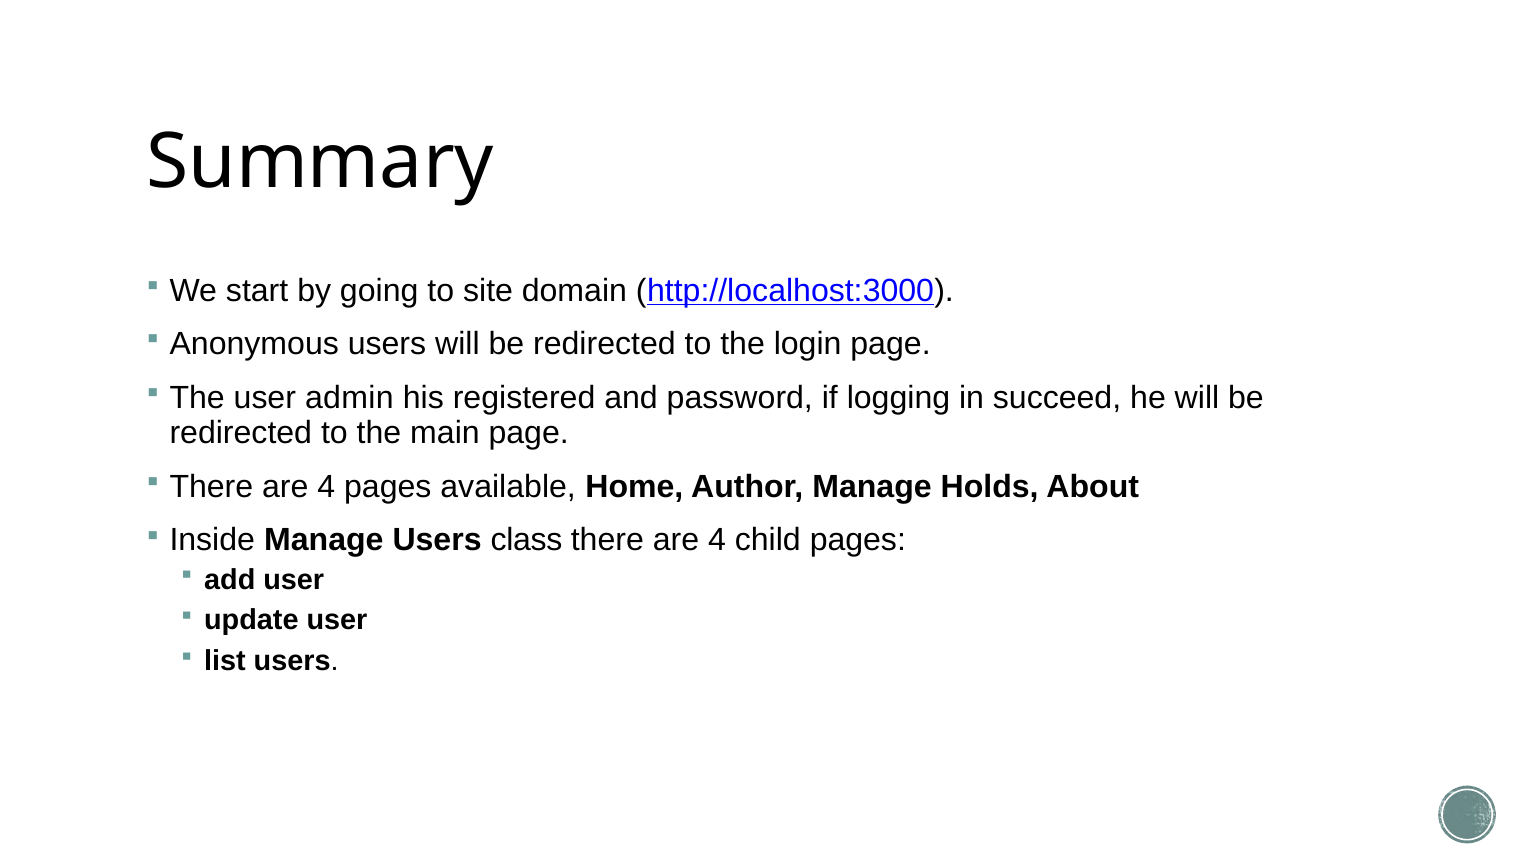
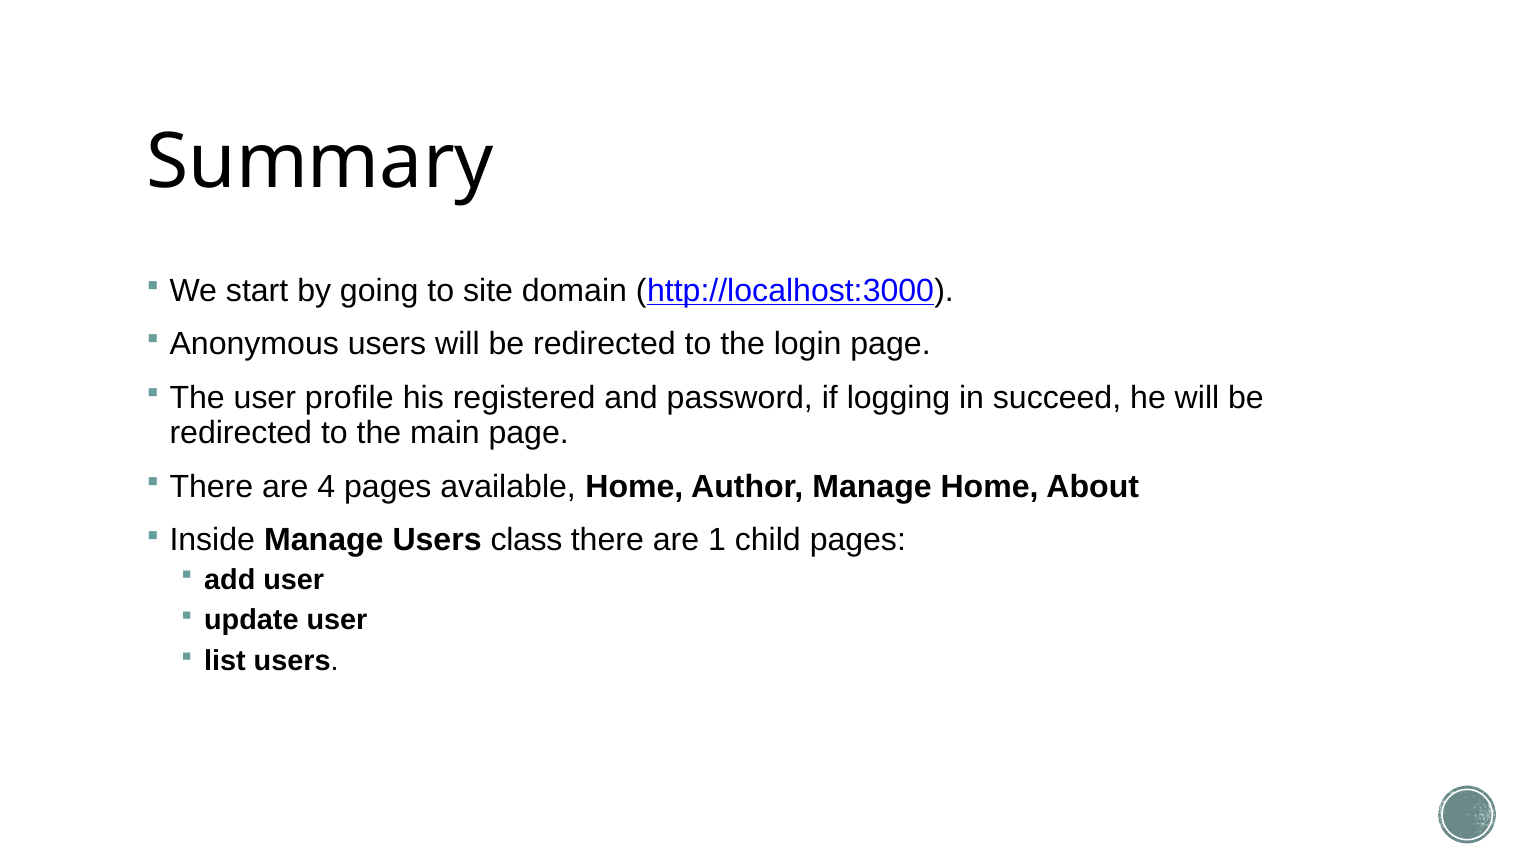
admin: admin -> profile
Manage Holds: Holds -> Home
4 at (717, 540): 4 -> 1
